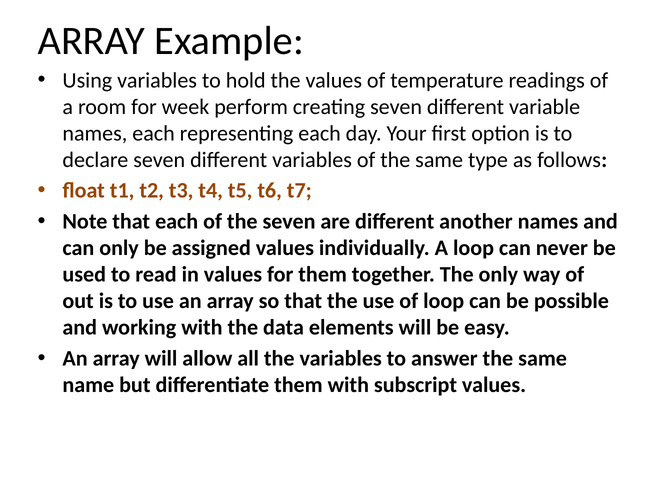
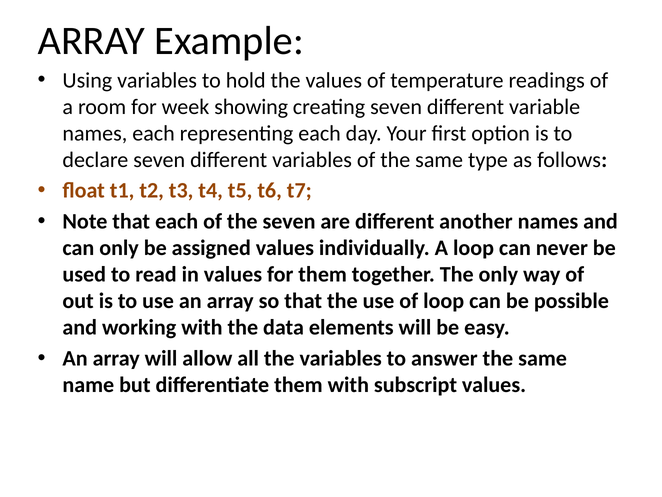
perform: perform -> showing
